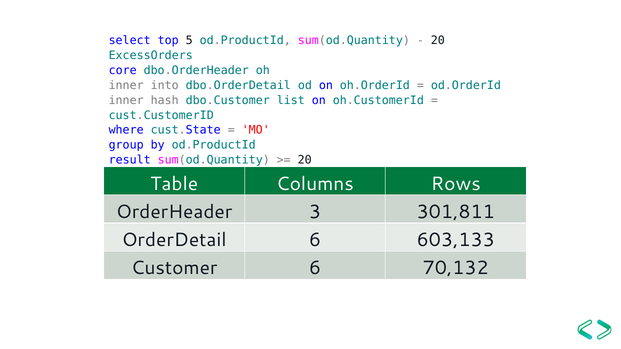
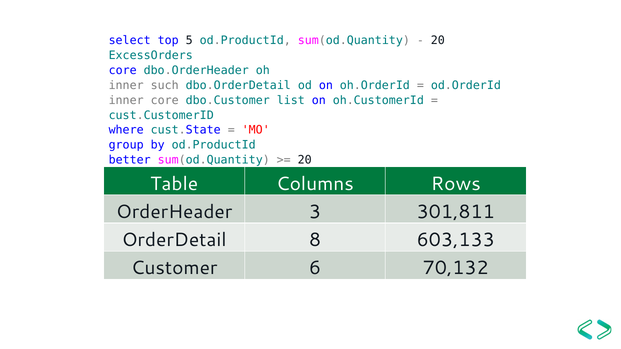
into: into -> such
inner hash: hash -> core
result: result -> better
OrderDetail 6: 6 -> 8
